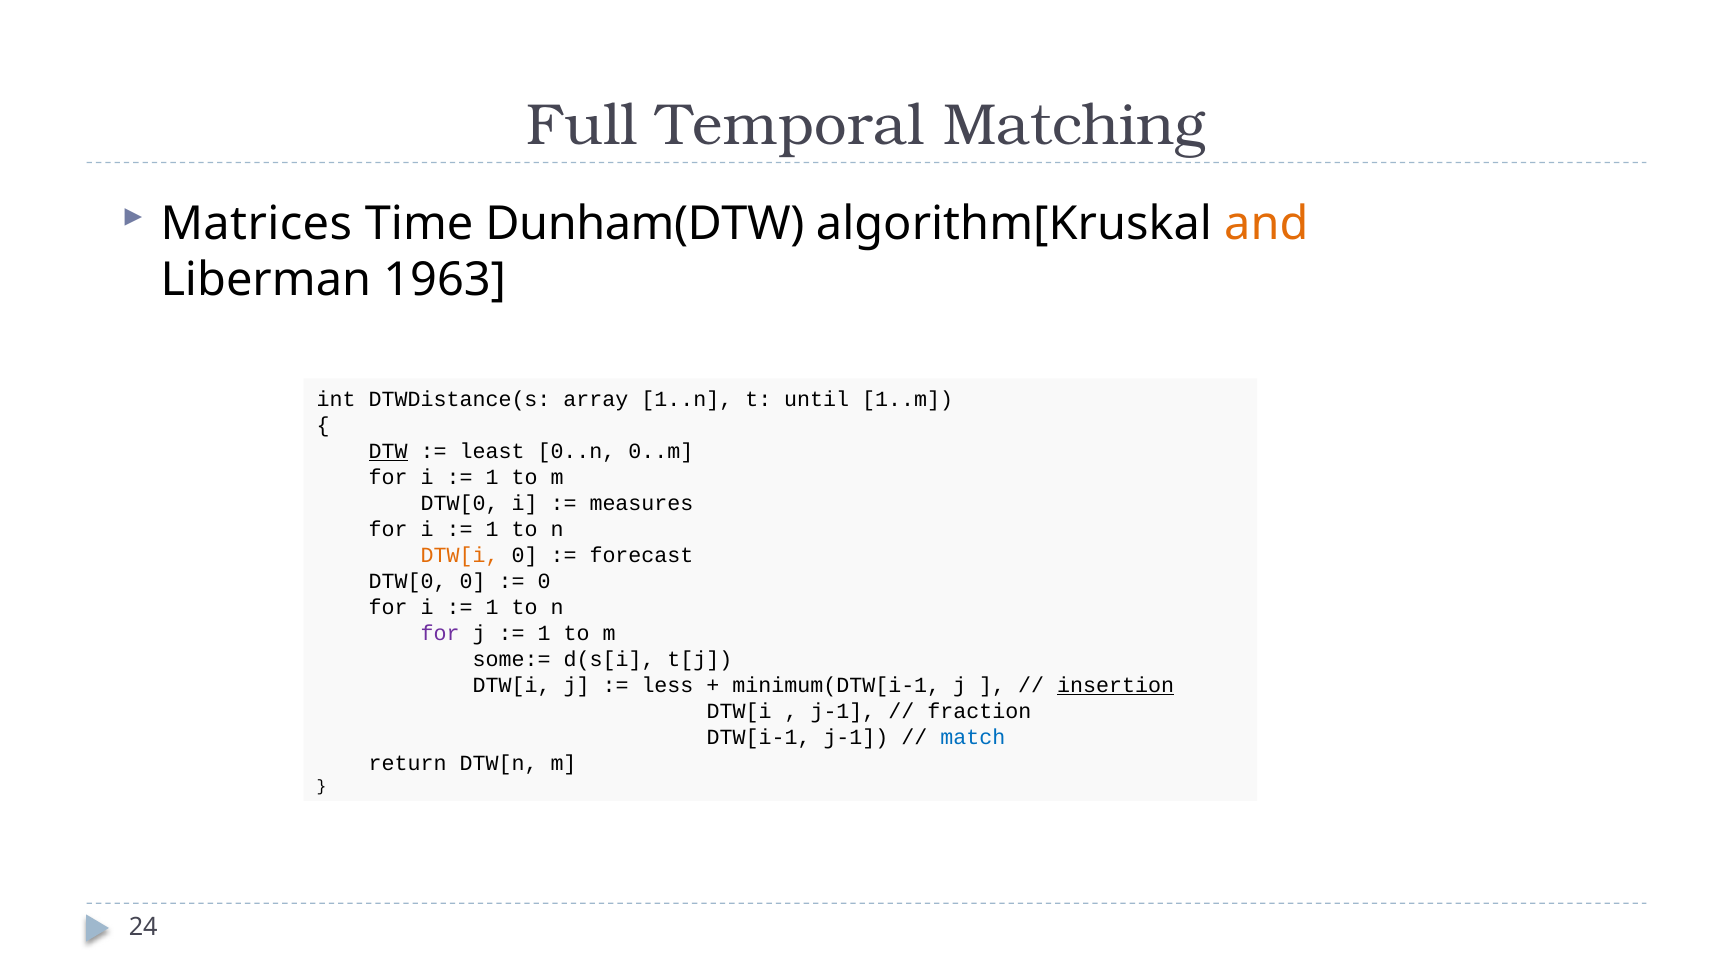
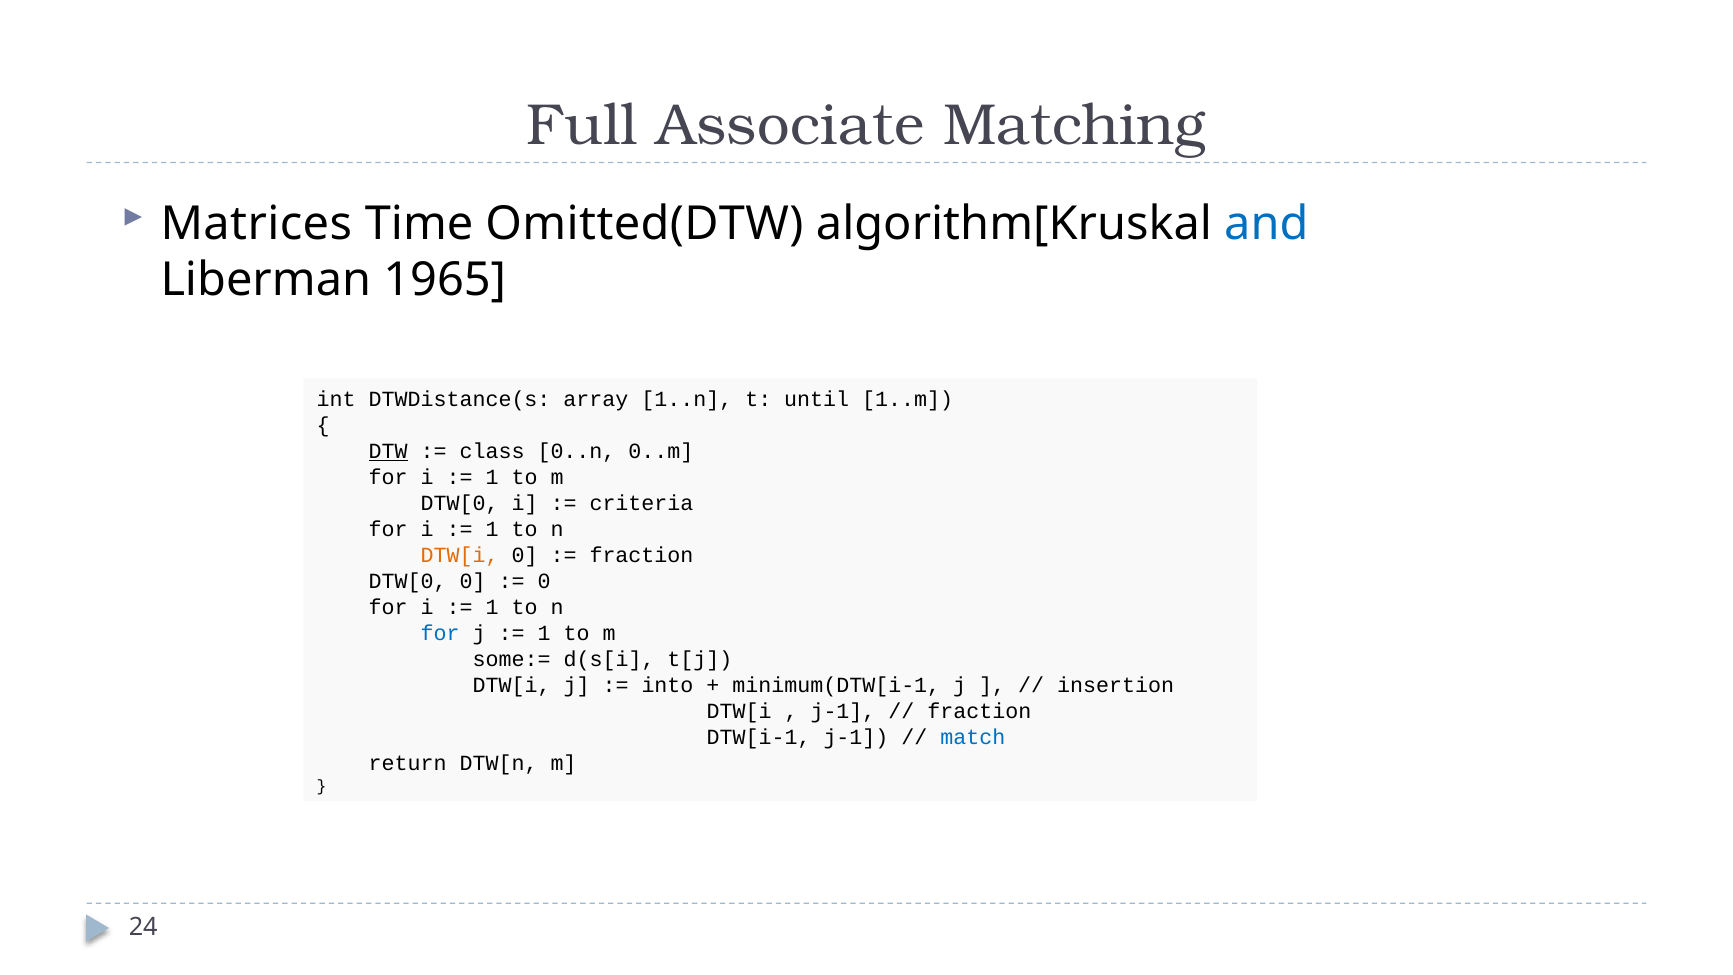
Temporal: Temporal -> Associate
Dunham(DTW: Dunham(DTW -> Omitted(DTW
and colour: orange -> blue
1963: 1963 -> 1965
least: least -> class
measures: measures -> criteria
forecast at (641, 555): forecast -> fraction
for at (440, 633) colour: purple -> blue
less: less -> into
insertion underline: present -> none
